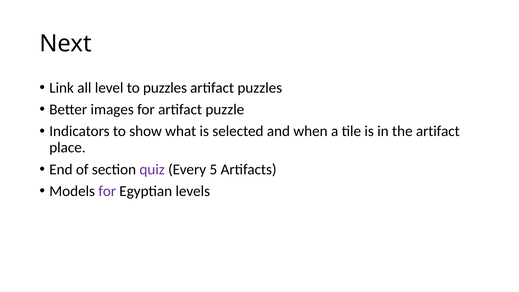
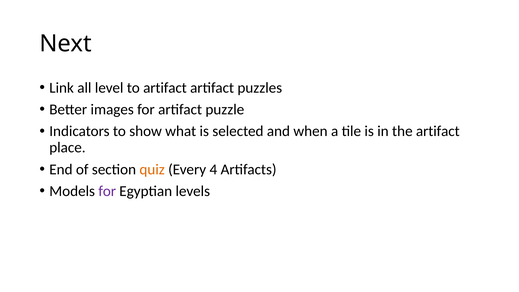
to puzzles: puzzles -> artifact
quiz colour: purple -> orange
5: 5 -> 4
